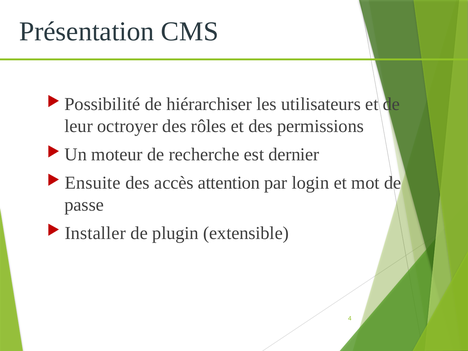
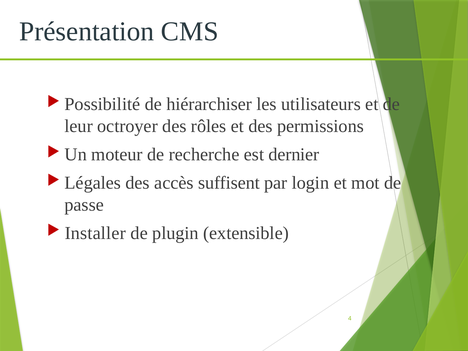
Ensuite: Ensuite -> Légales
attention: attention -> suffisent
